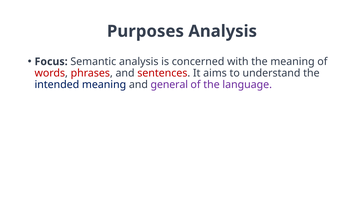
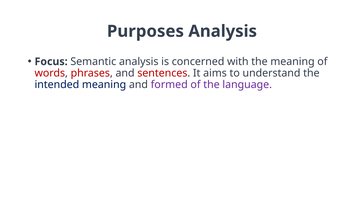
general: general -> formed
